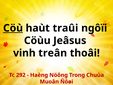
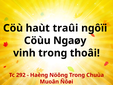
Cöù underline: present -> none
Jeâsus: Jeâsus -> Ngaøy
vinh treân: treân -> trong
